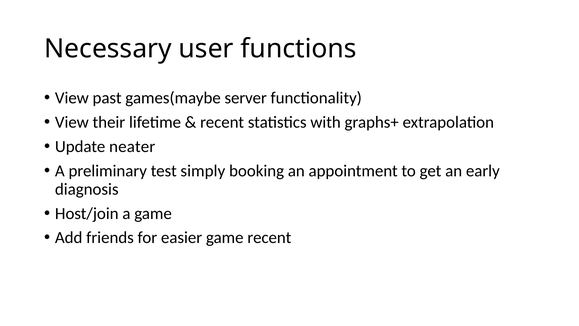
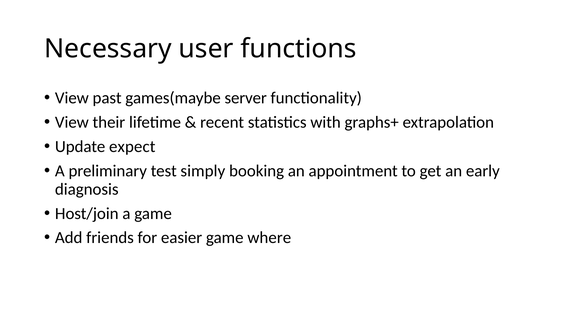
neater: neater -> expect
game recent: recent -> where
